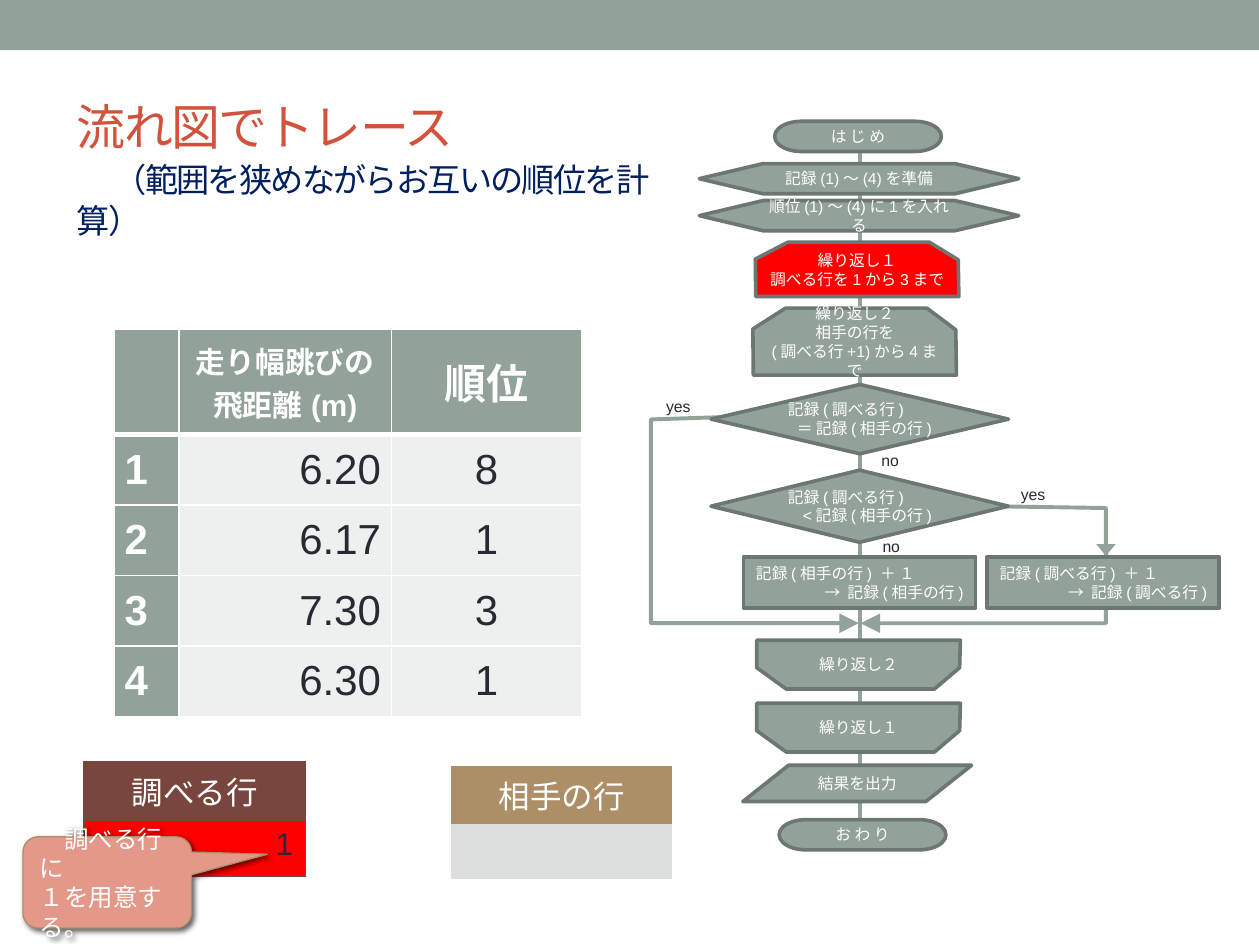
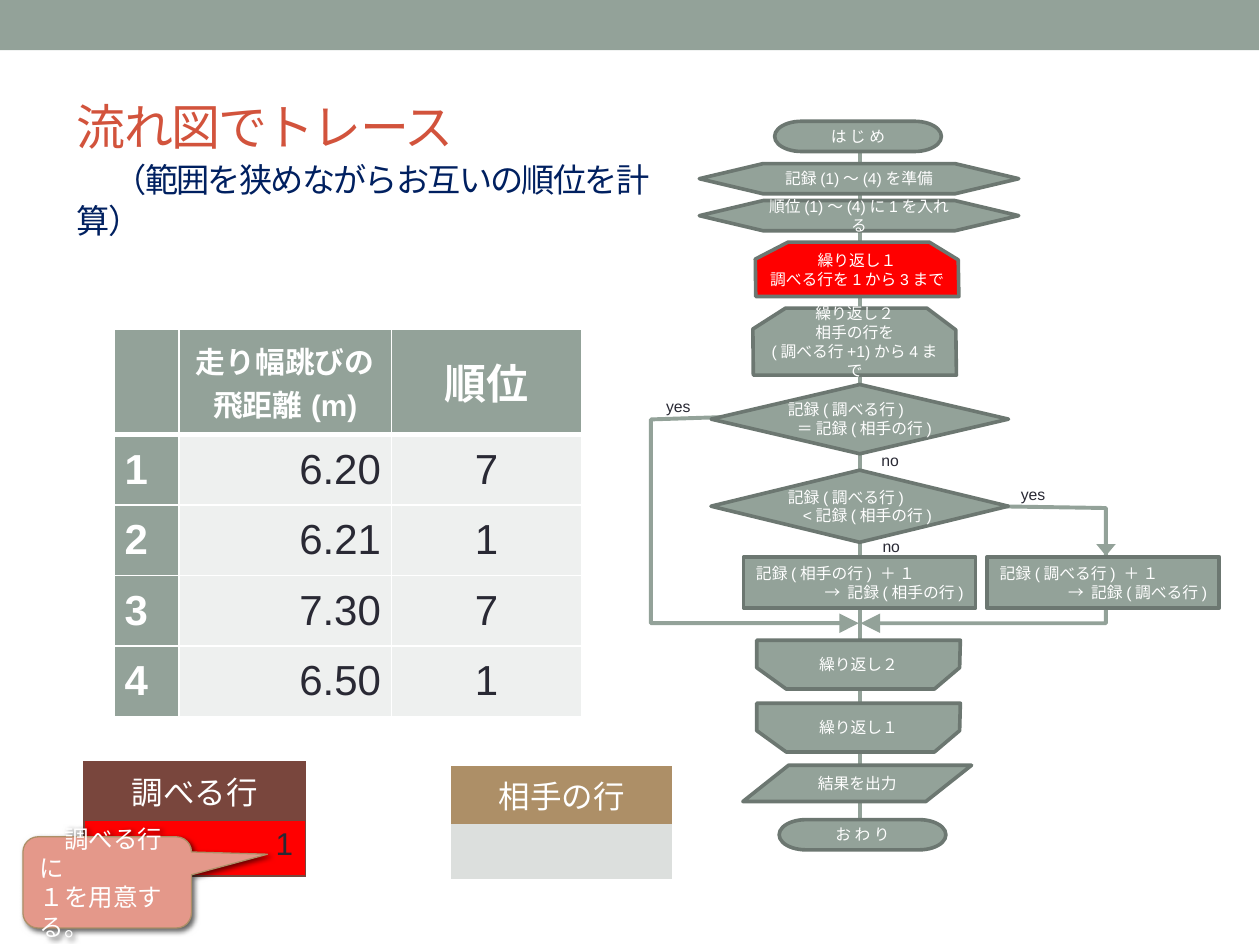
6.20 8: 8 -> 7
6.17: 6.17 -> 6.21
7.30 3: 3 -> 7
6.30: 6.30 -> 6.50
